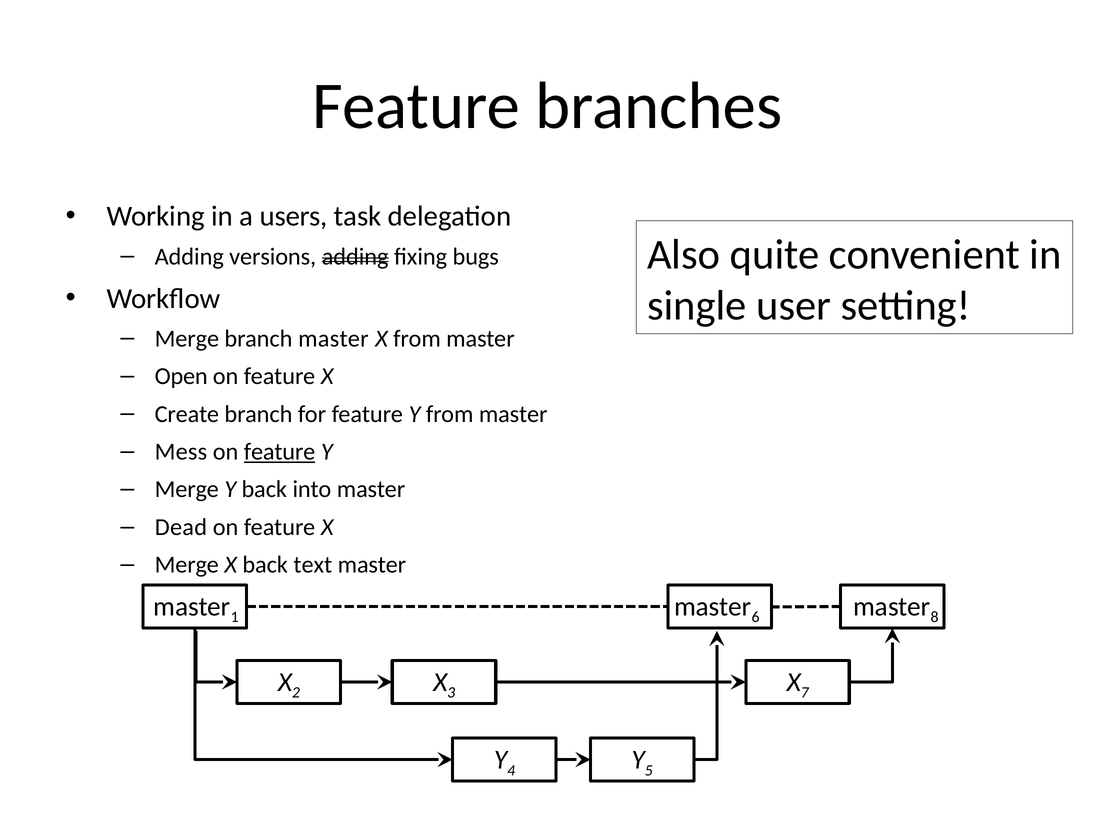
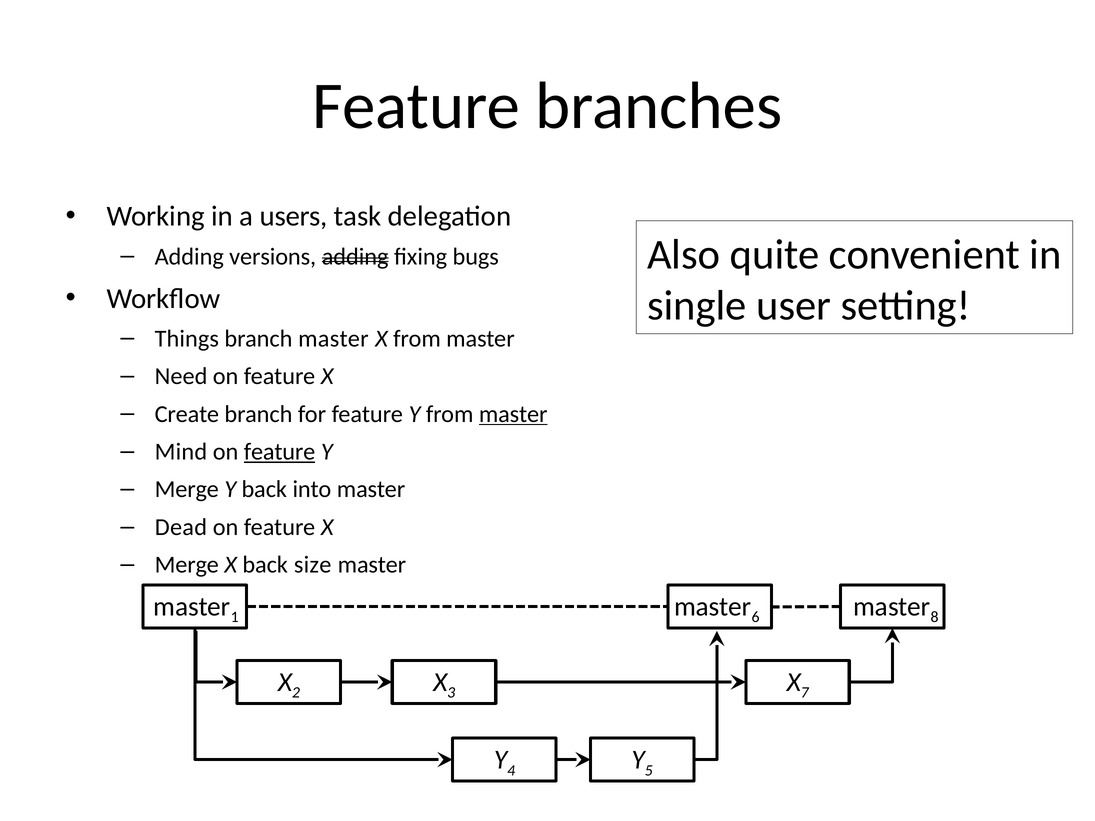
Merge at (187, 339): Merge -> Things
Open: Open -> Need
master at (513, 414) underline: none -> present
Mess: Mess -> Mind
text: text -> size
